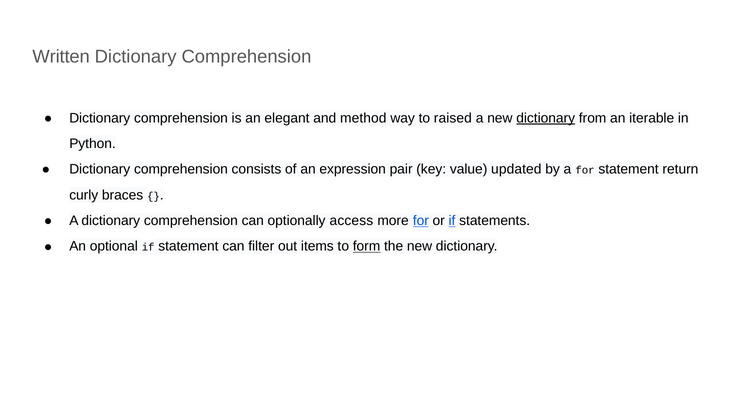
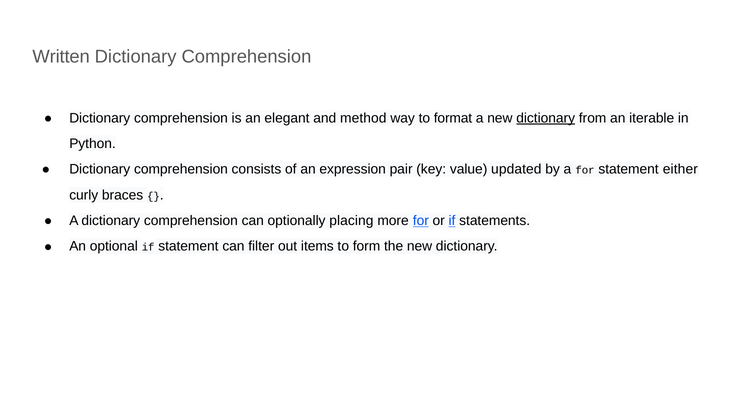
raised: raised -> format
return: return -> either
access: access -> placing
form underline: present -> none
